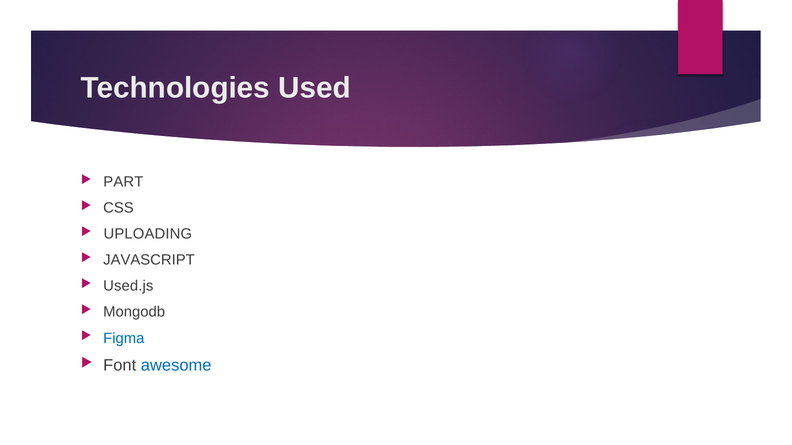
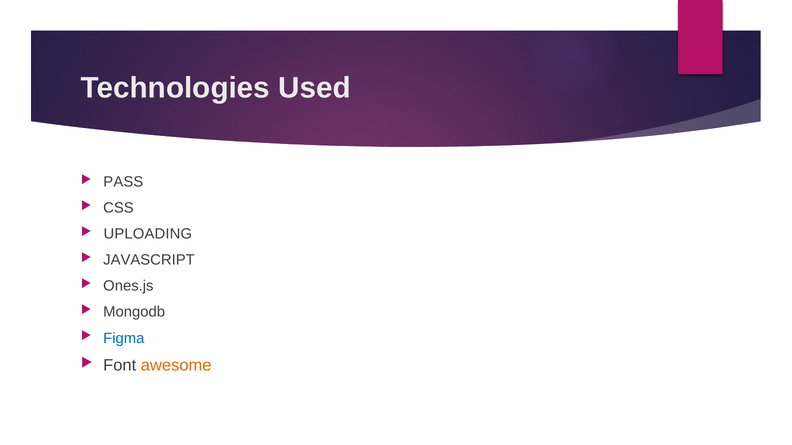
PART: PART -> PASS
Used.js: Used.js -> Ones.js
awesome colour: blue -> orange
